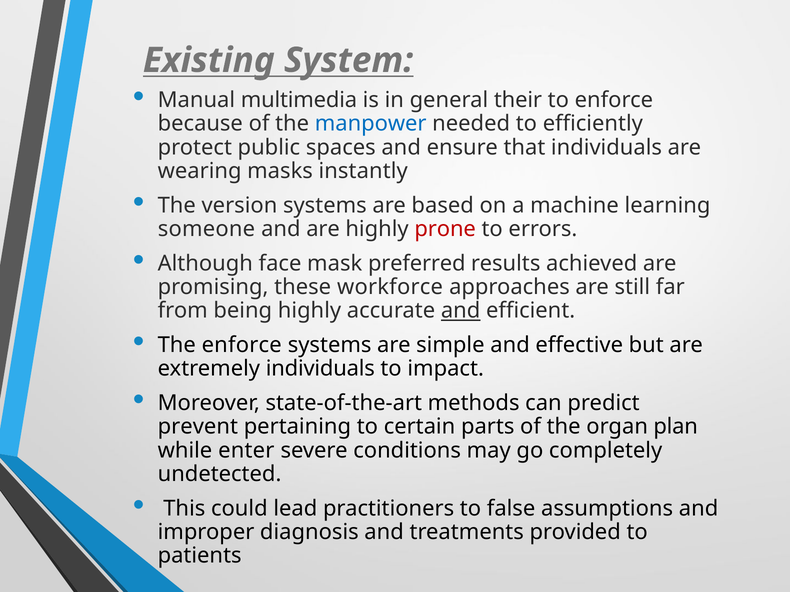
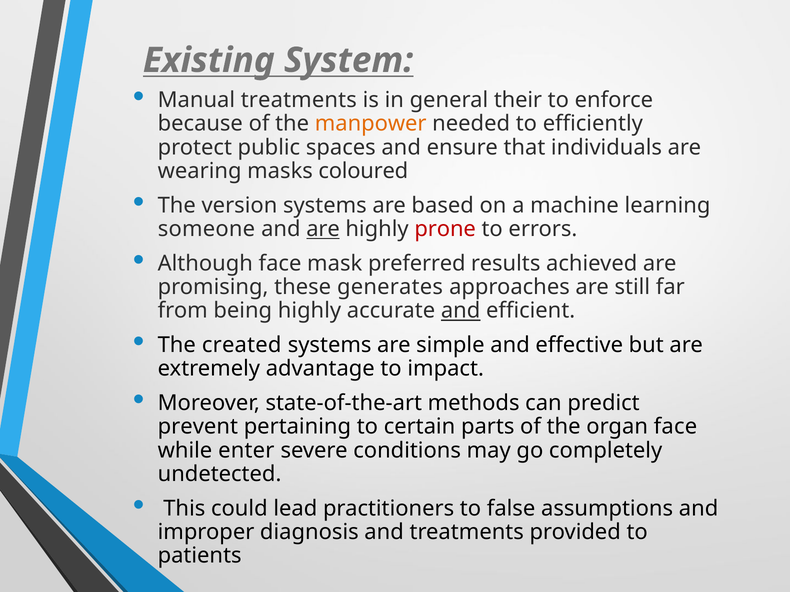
Manual multimedia: multimedia -> treatments
manpower colour: blue -> orange
instantly: instantly -> coloured
are at (323, 229) underline: none -> present
workforce: workforce -> generates
The enforce: enforce -> created
extremely individuals: individuals -> advantage
organ plan: plan -> face
